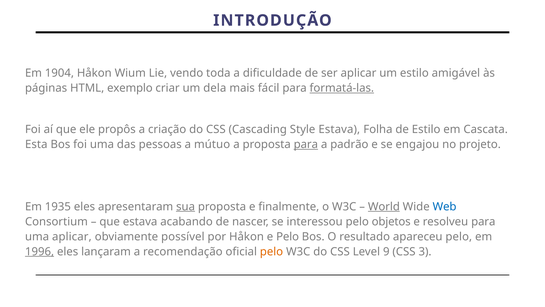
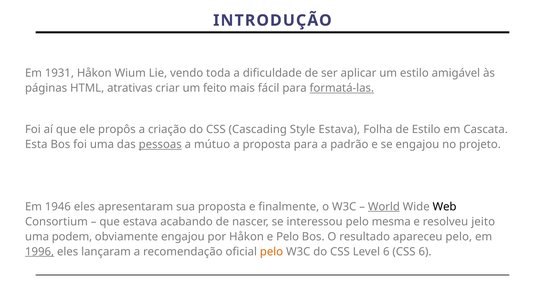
1904: 1904 -> 1931
exemplo: exemplo -> atrativas
dela: dela -> feito
pessoas underline: none -> present
para at (306, 144) underline: present -> none
1935: 1935 -> 1946
sua underline: present -> none
Web colour: blue -> black
objetos: objetos -> mesma
resolveu para: para -> jeito
uma aplicar: aplicar -> podem
obviamente possível: possível -> engajou
Level 9: 9 -> 6
CSS 3: 3 -> 6
